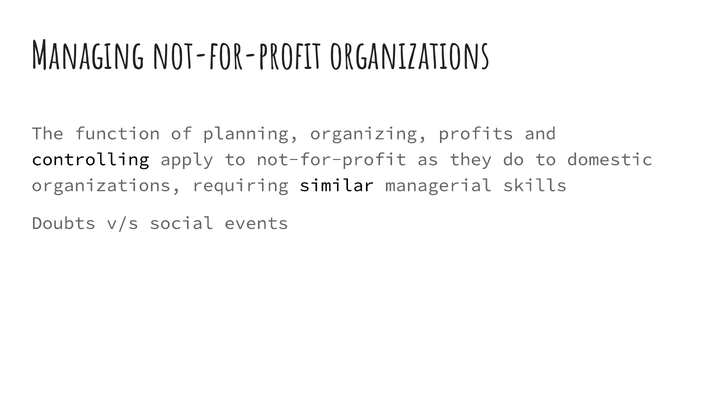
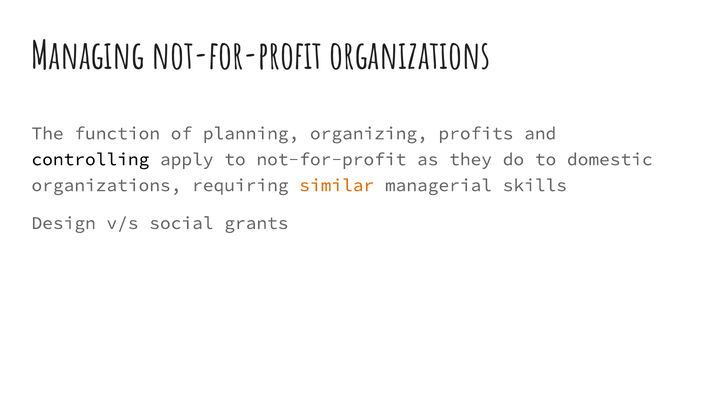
similar colour: black -> orange
Doubts: Doubts -> Design
events: events -> grants
